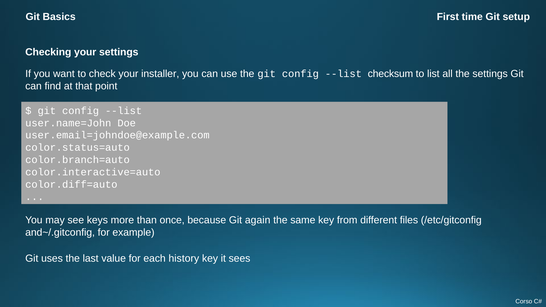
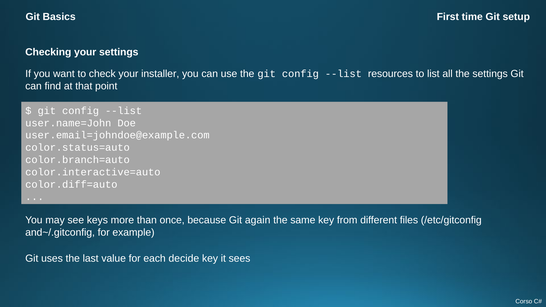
checksum: checksum -> resources
history: history -> decide
